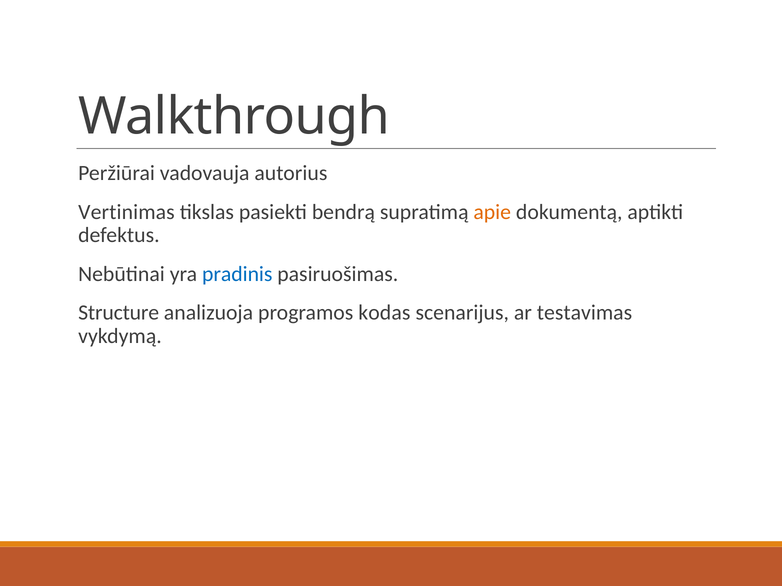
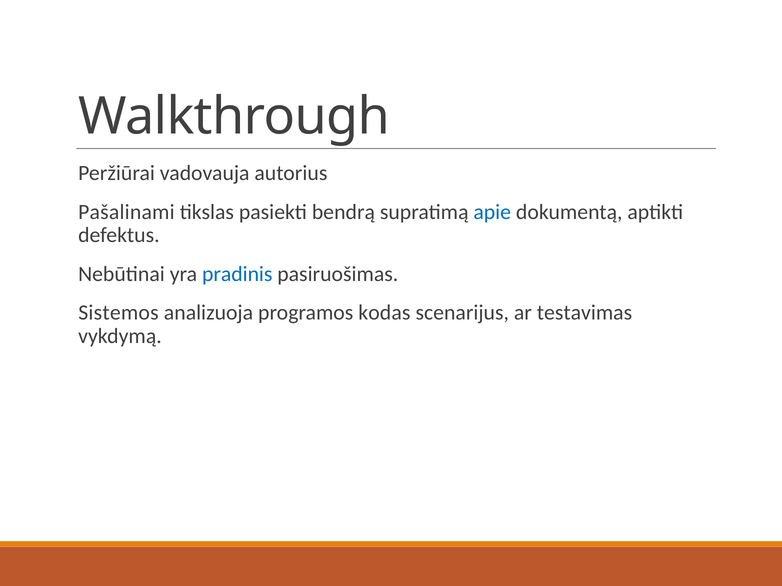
Vertinimas: Vertinimas -> Pašalinami
apie colour: orange -> blue
Structure: Structure -> Sistemos
